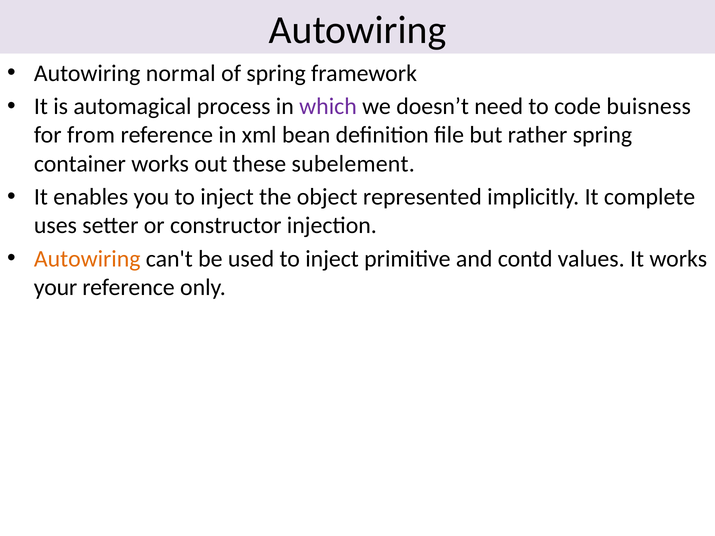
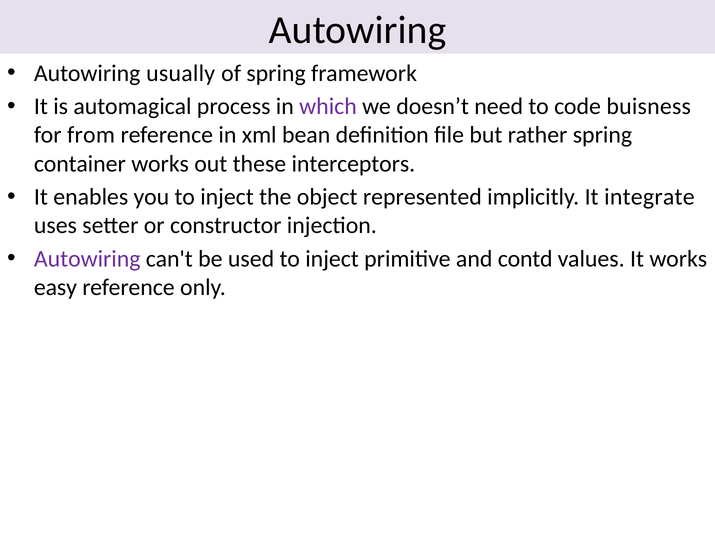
normal: normal -> usually
subelement: subelement -> interceptors
complete: complete -> integrate
Autowiring at (87, 259) colour: orange -> purple
your: your -> easy
